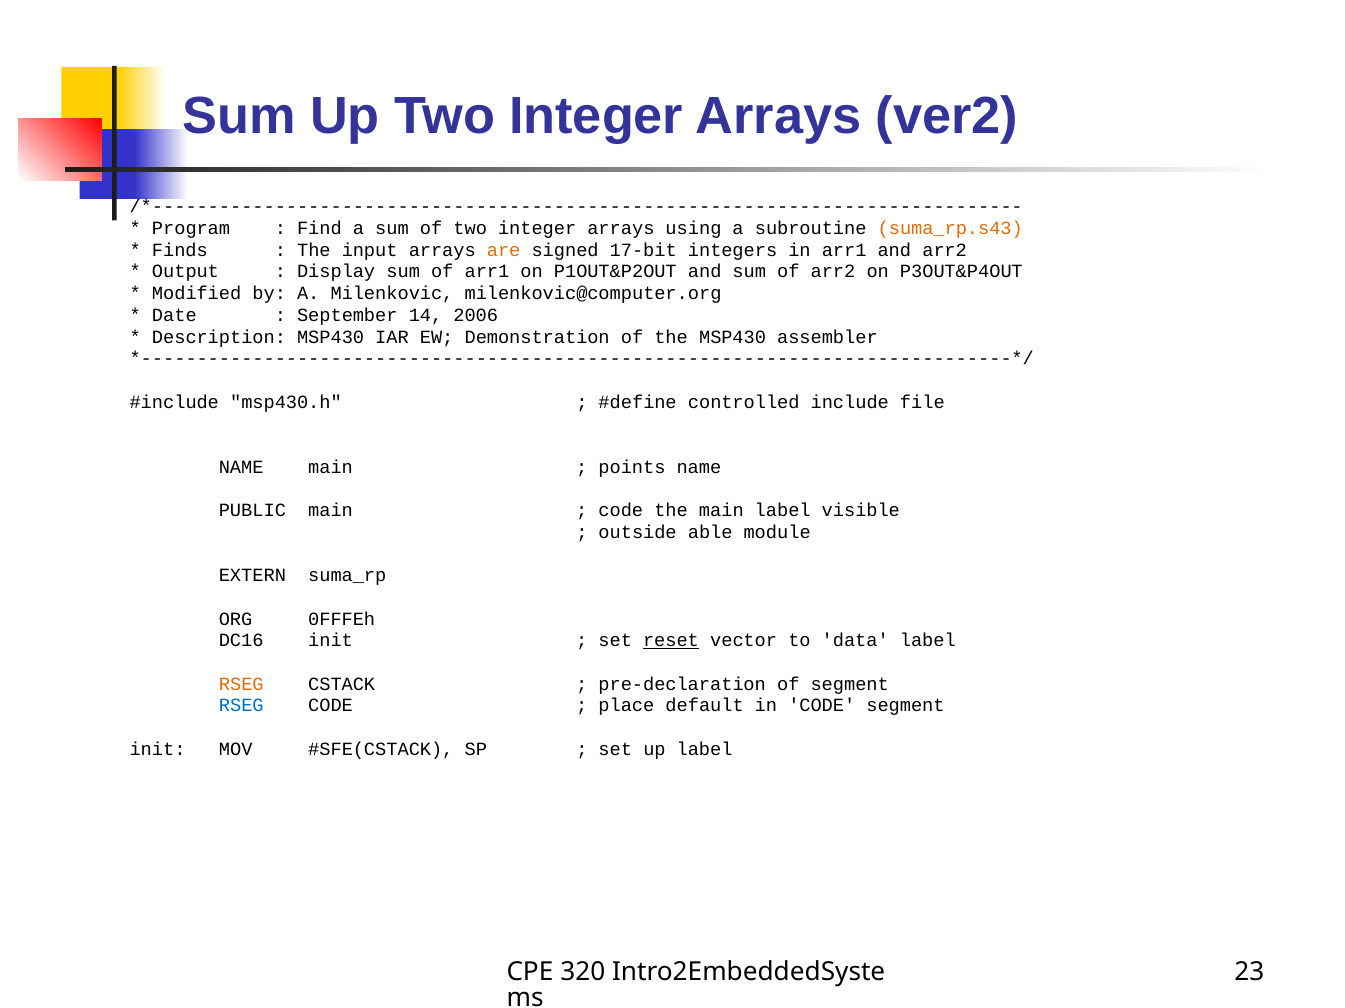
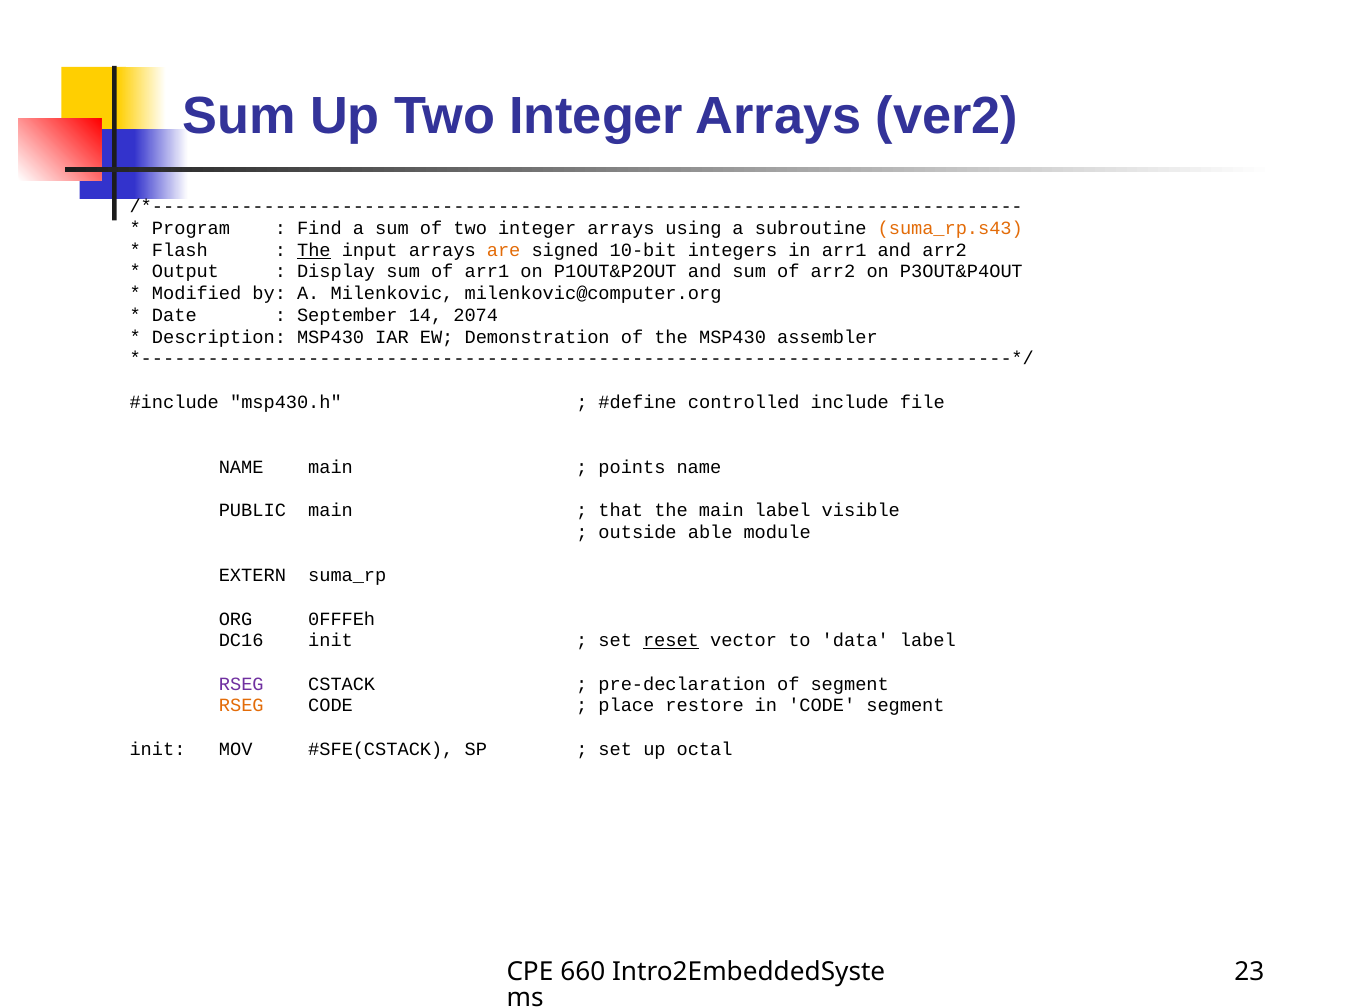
Finds: Finds -> Flash
The at (314, 250) underline: none -> present
17-bit: 17-bit -> 10-bit
2006: 2006 -> 2074
code at (621, 511): code -> that
RSEG at (241, 684) colour: orange -> purple
RSEG at (241, 706) colour: blue -> orange
default: default -> restore
up label: label -> octal
320: 320 -> 660
